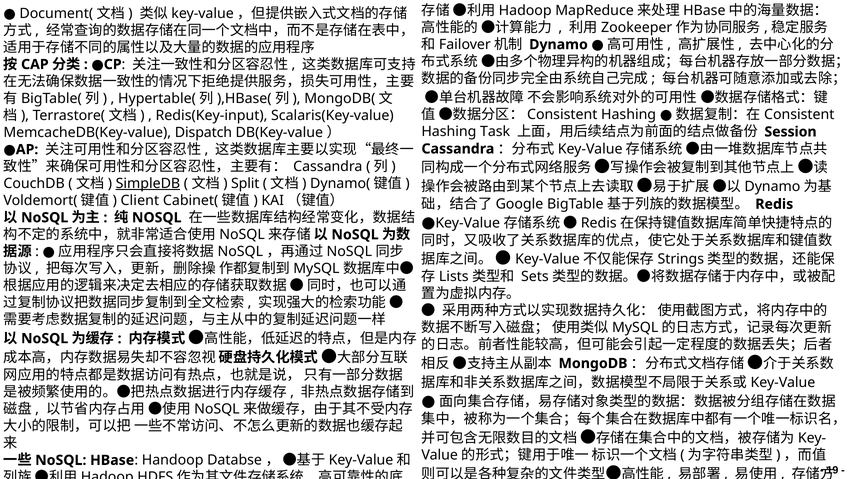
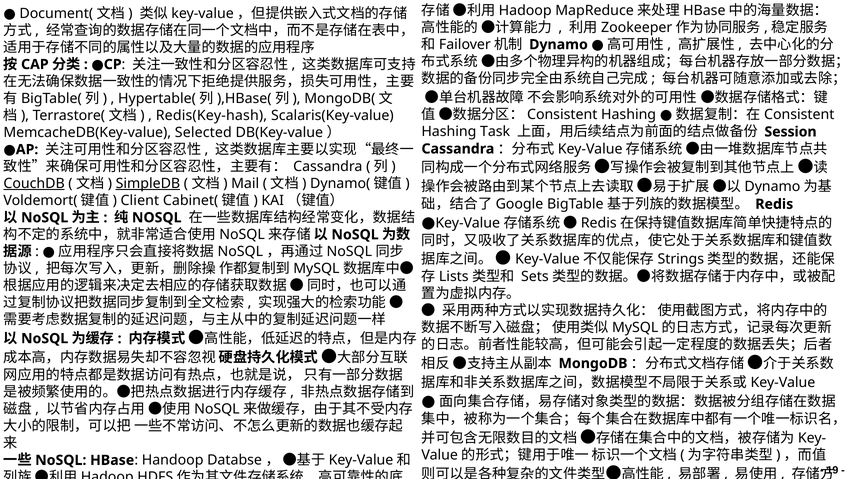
Redis(Key-input: Redis(Key-input -> Redis(Key-hash
Dispatch: Dispatch -> Selected
CouchDB underline: none -> present
Split: Split -> Mail
